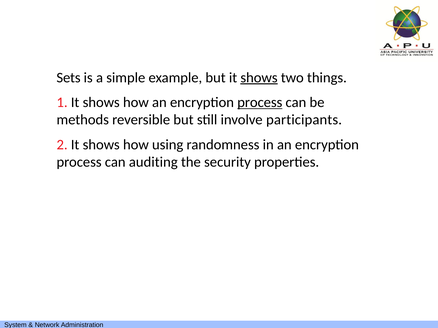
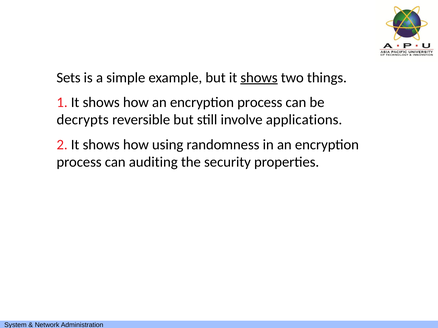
process at (260, 102) underline: present -> none
methods: methods -> decrypts
participants: participants -> applications
